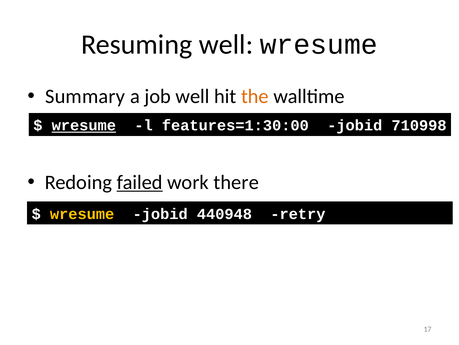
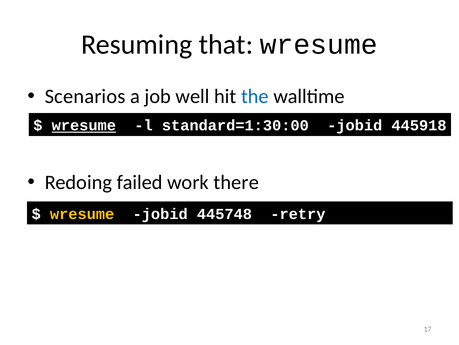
Resuming well: well -> that
Summary: Summary -> Scenarios
the colour: orange -> blue
features=1:30:00: features=1:30:00 -> standard=1:30:00
710998: 710998 -> 445918
failed underline: present -> none
440948: 440948 -> 445748
